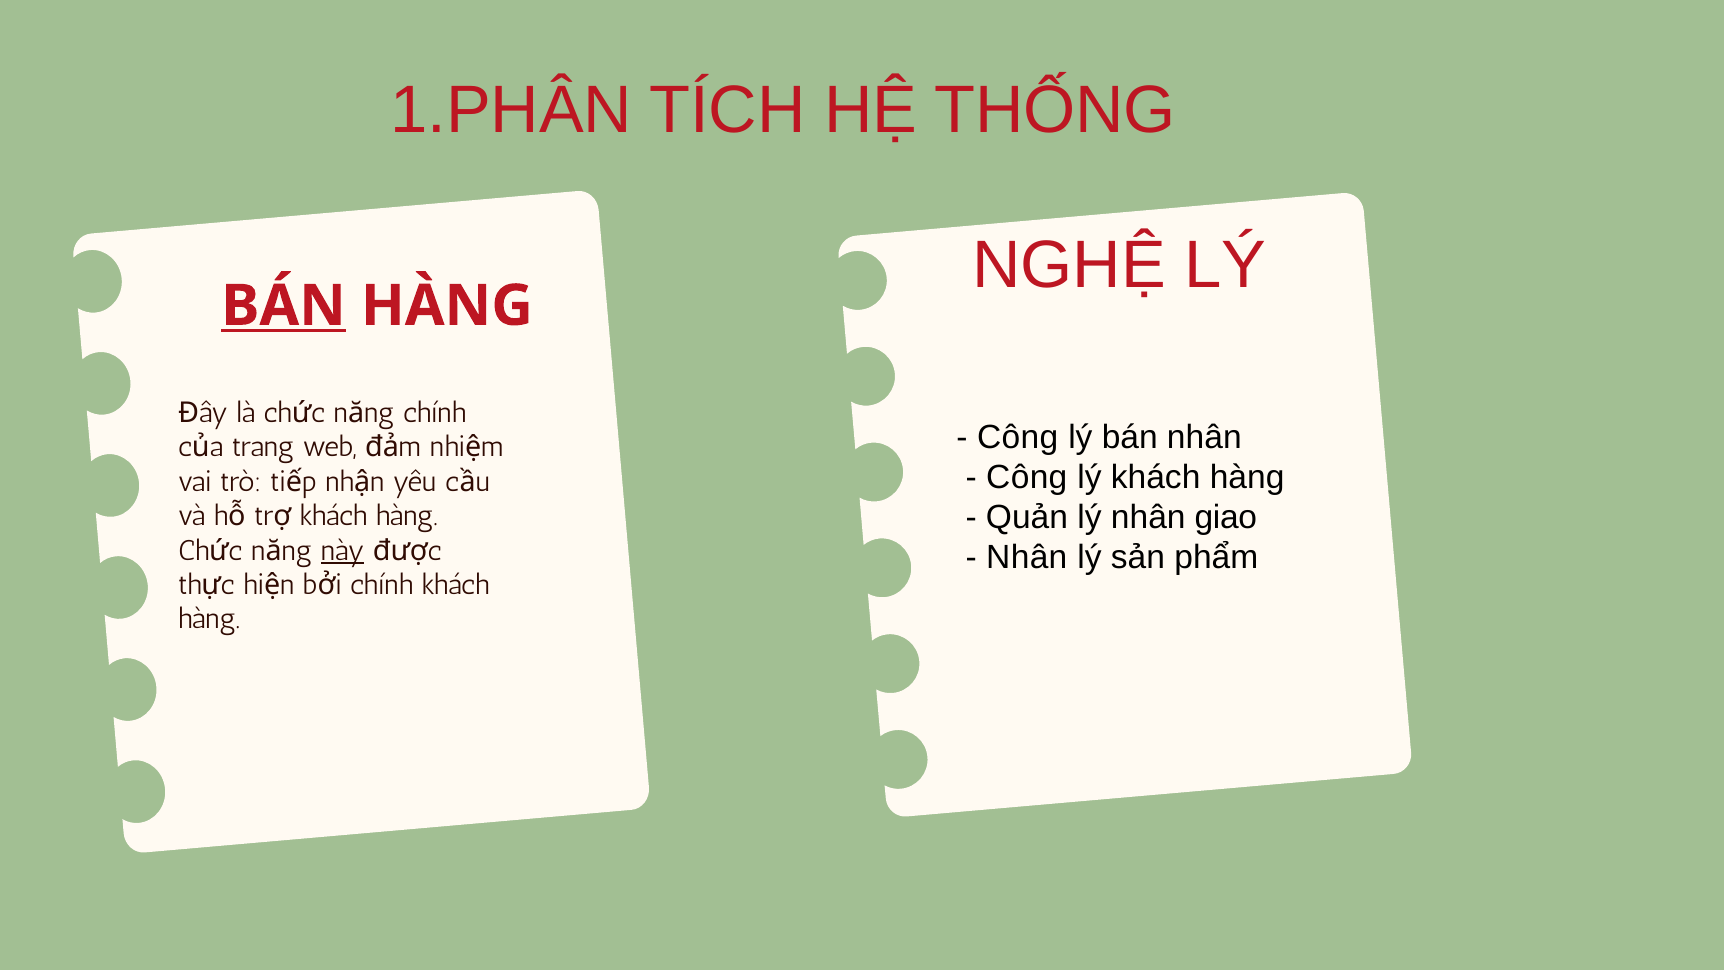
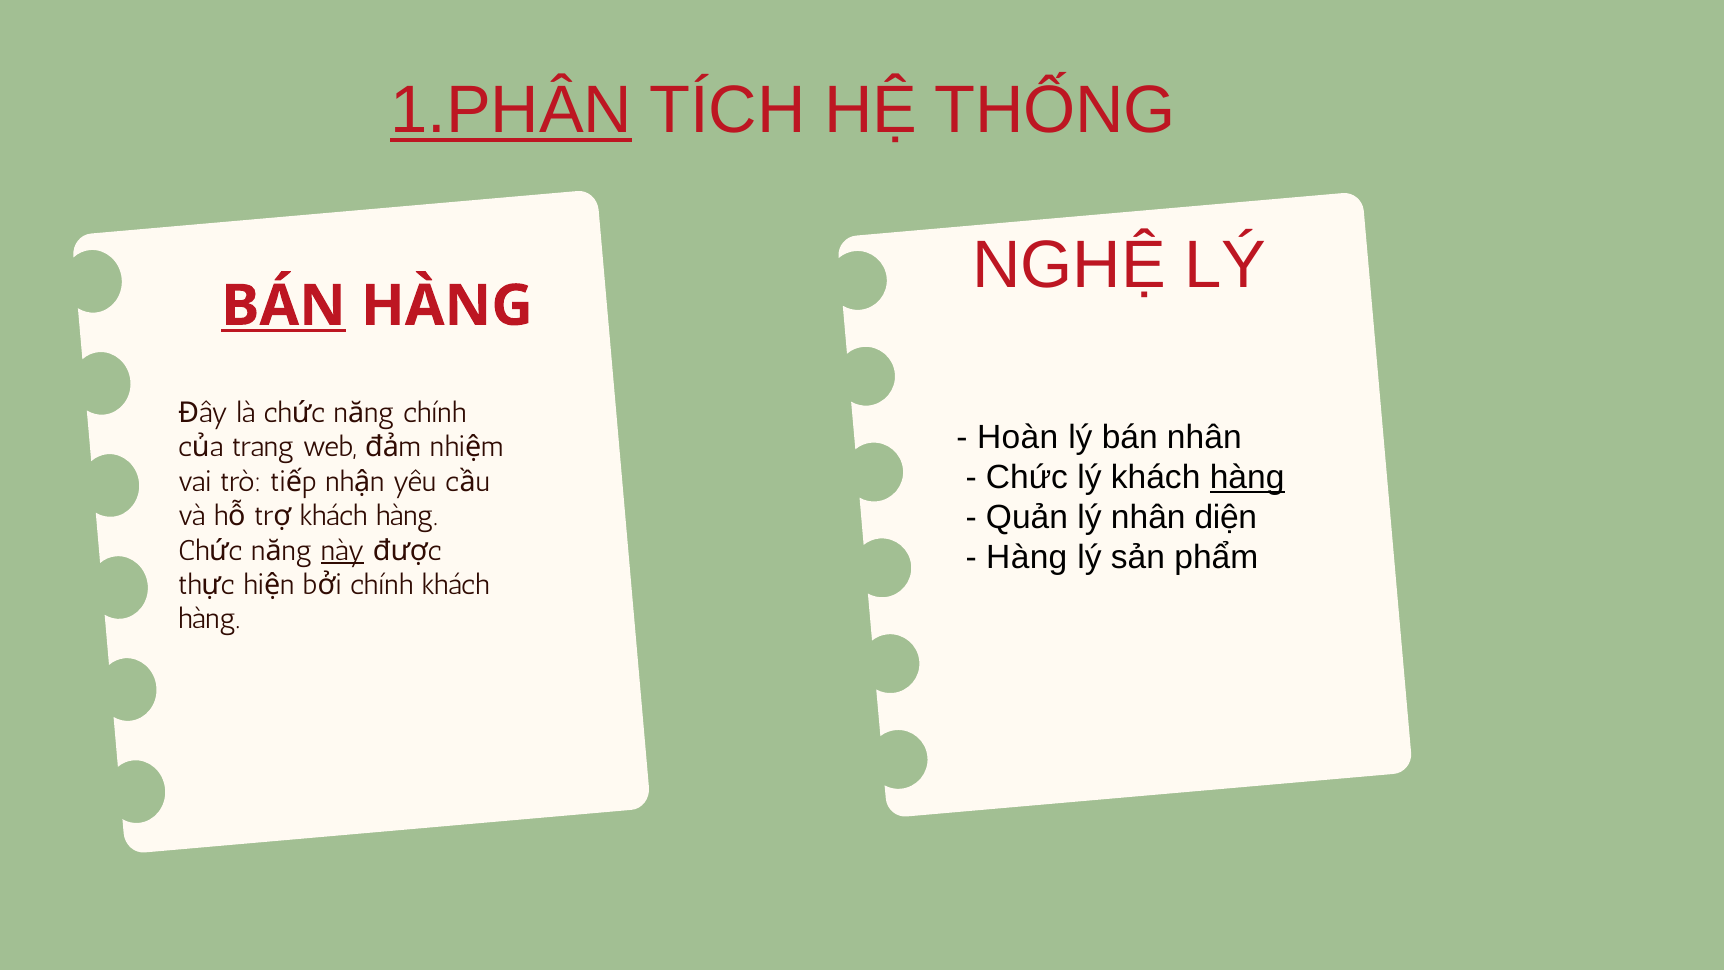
1.PHÂN underline: none -> present
Công at (1018, 437): Công -> Hoàn
Công at (1027, 477): Công -> Chức
hàng at (1247, 477) underline: none -> present
giao: giao -> diện
Nhân at (1027, 558): Nhân -> Hàng
